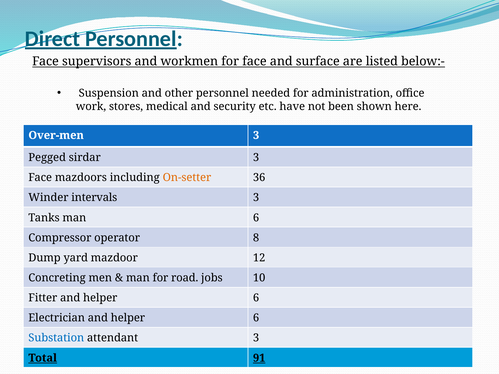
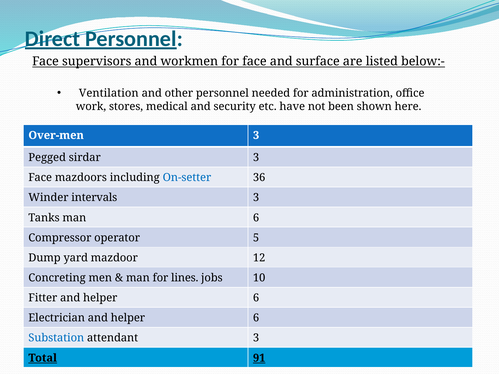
Suspension: Suspension -> Ventilation
On-setter colour: orange -> blue
8: 8 -> 5
road: road -> lines
